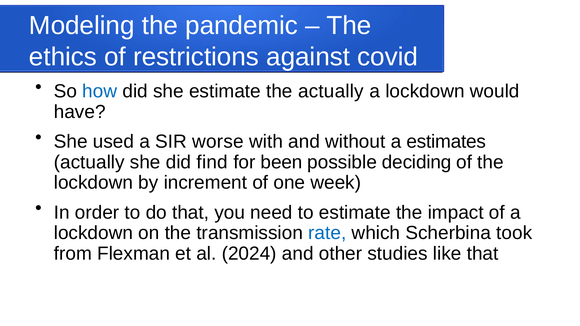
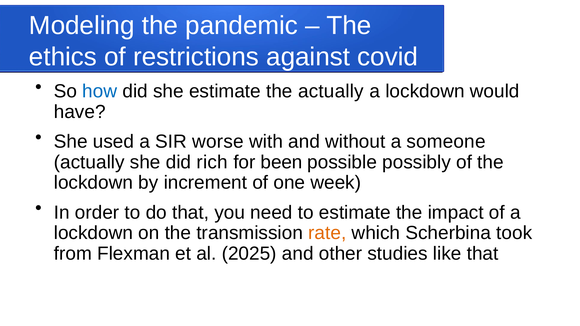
estimates: estimates -> someone
find: find -> rich
deciding: deciding -> possibly
rate colour: blue -> orange
2024: 2024 -> 2025
